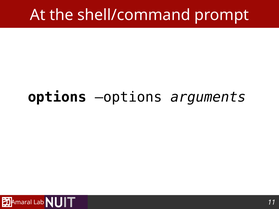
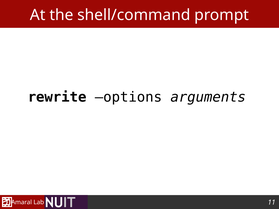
options at (57, 97): options -> rewrite
